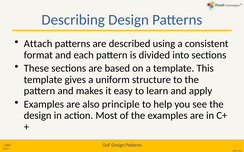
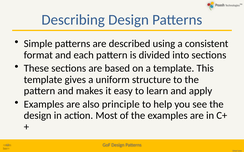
Attach: Attach -> Simple
